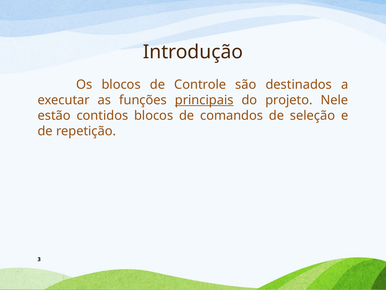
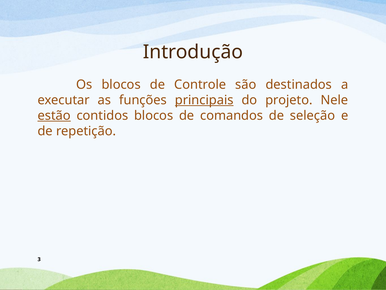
estão underline: none -> present
